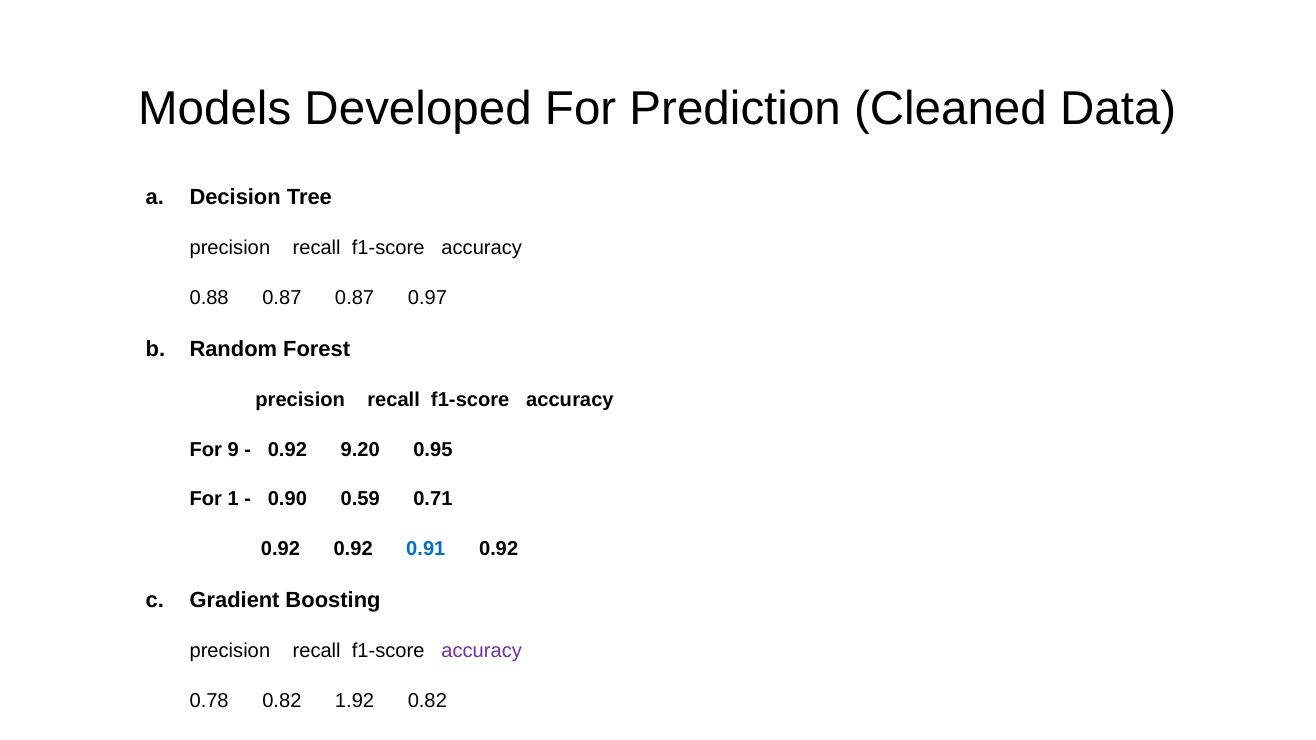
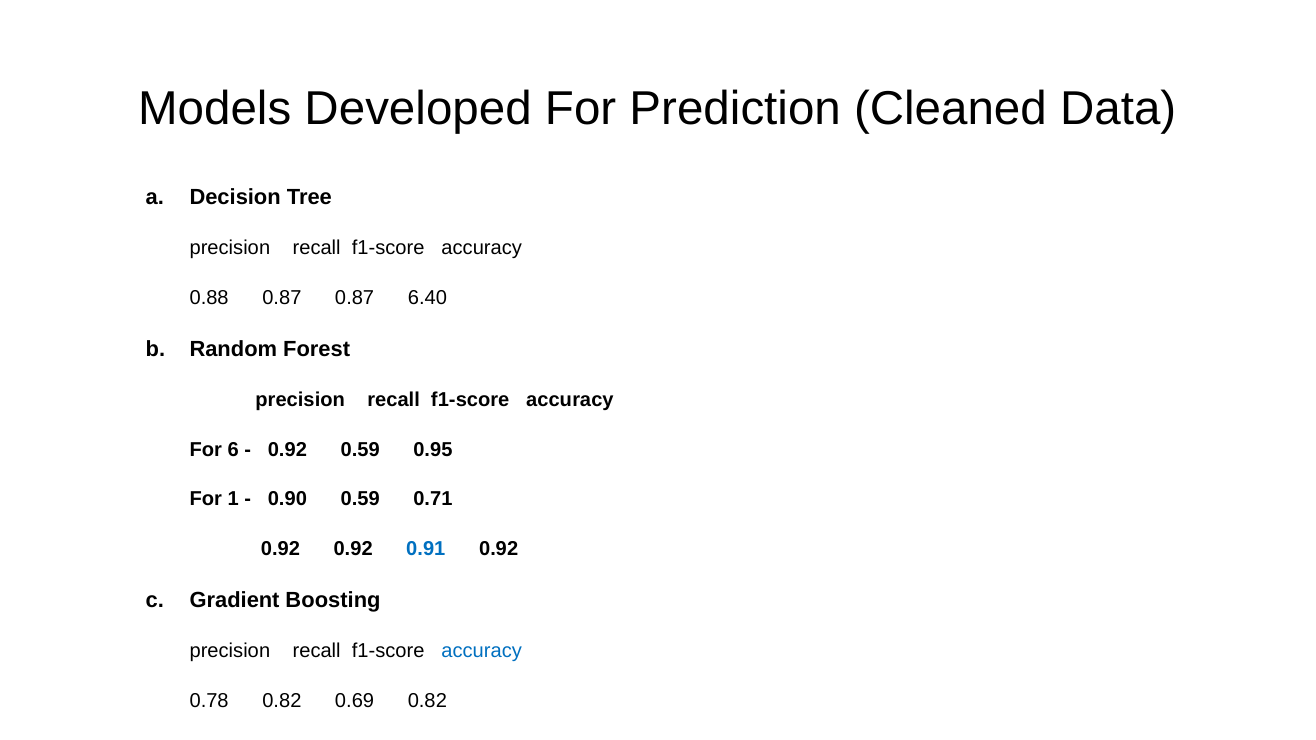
0.97: 0.97 -> 6.40
9: 9 -> 6
0.92 9.20: 9.20 -> 0.59
accuracy at (482, 651) colour: purple -> blue
1.92: 1.92 -> 0.69
